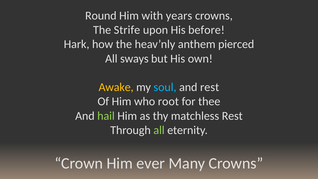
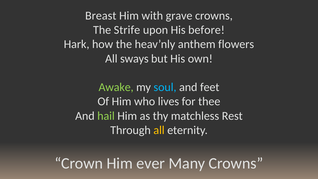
Round: Round -> Breast
years: years -> grave
pierced: pierced -> flowers
Awake colour: yellow -> light green
and rest: rest -> feet
root: root -> lives
all at (159, 130) colour: light green -> yellow
